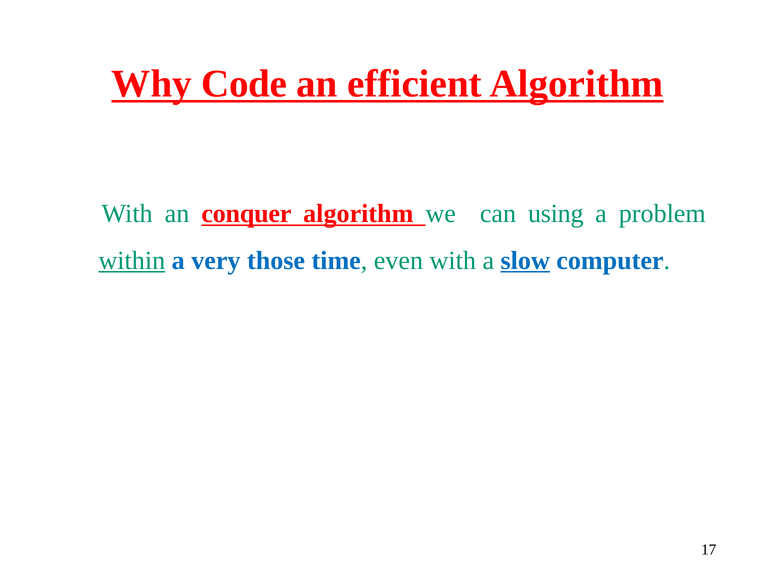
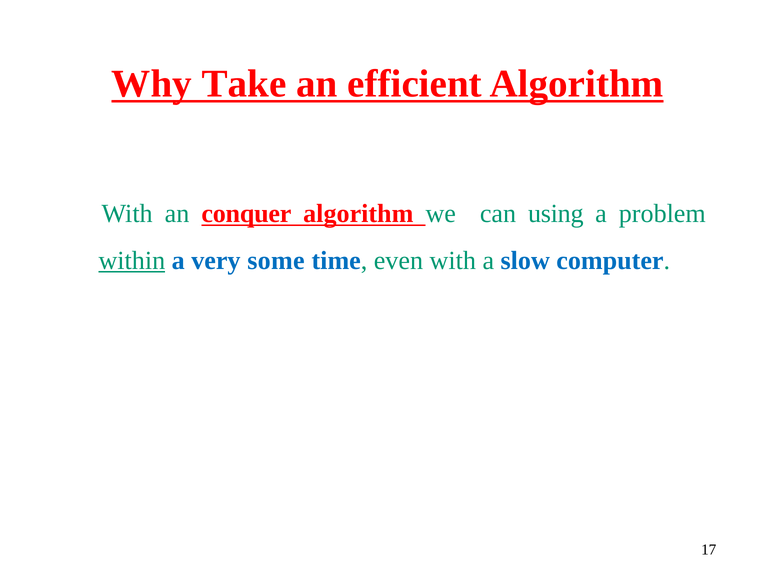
Code: Code -> Take
those: those -> some
slow underline: present -> none
